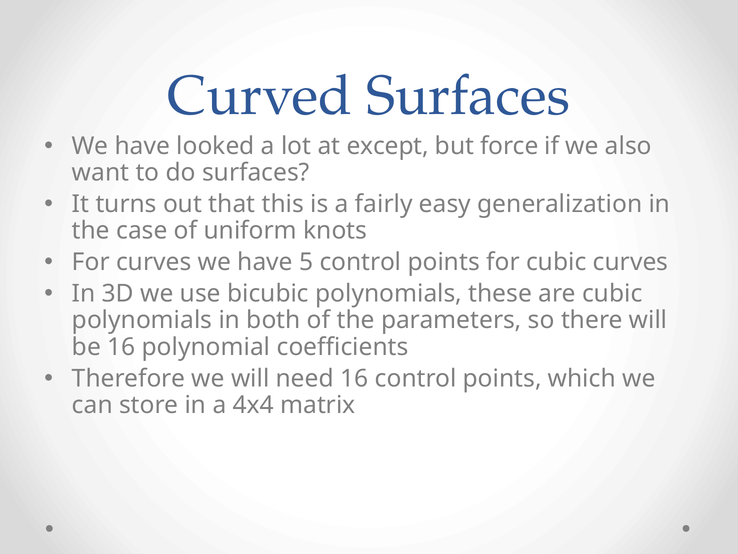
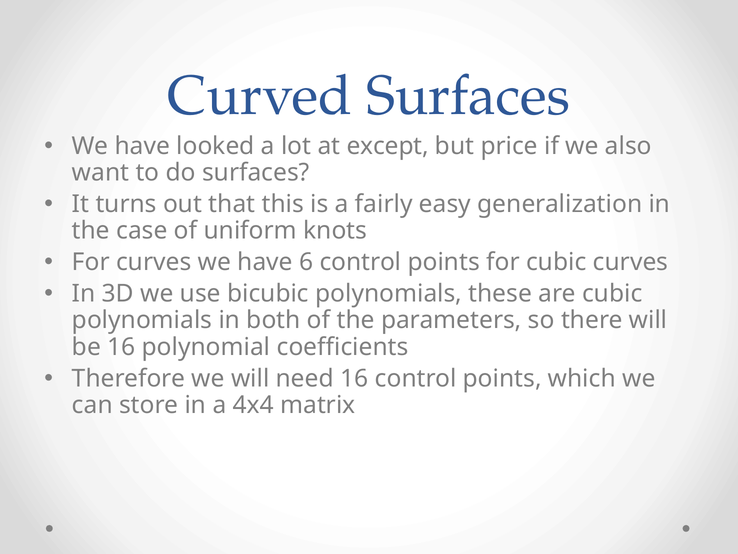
force: force -> price
5: 5 -> 6
